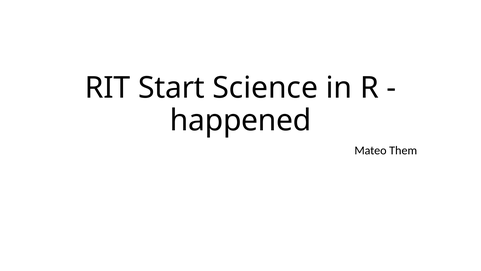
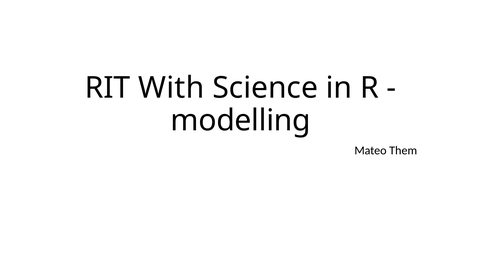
Start: Start -> With
happened: happened -> modelling
